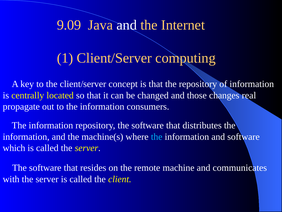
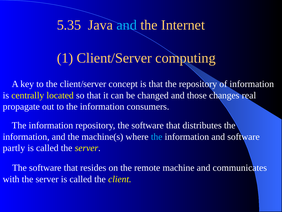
9.09: 9.09 -> 5.35
and at (127, 25) colour: white -> light blue
which: which -> partly
